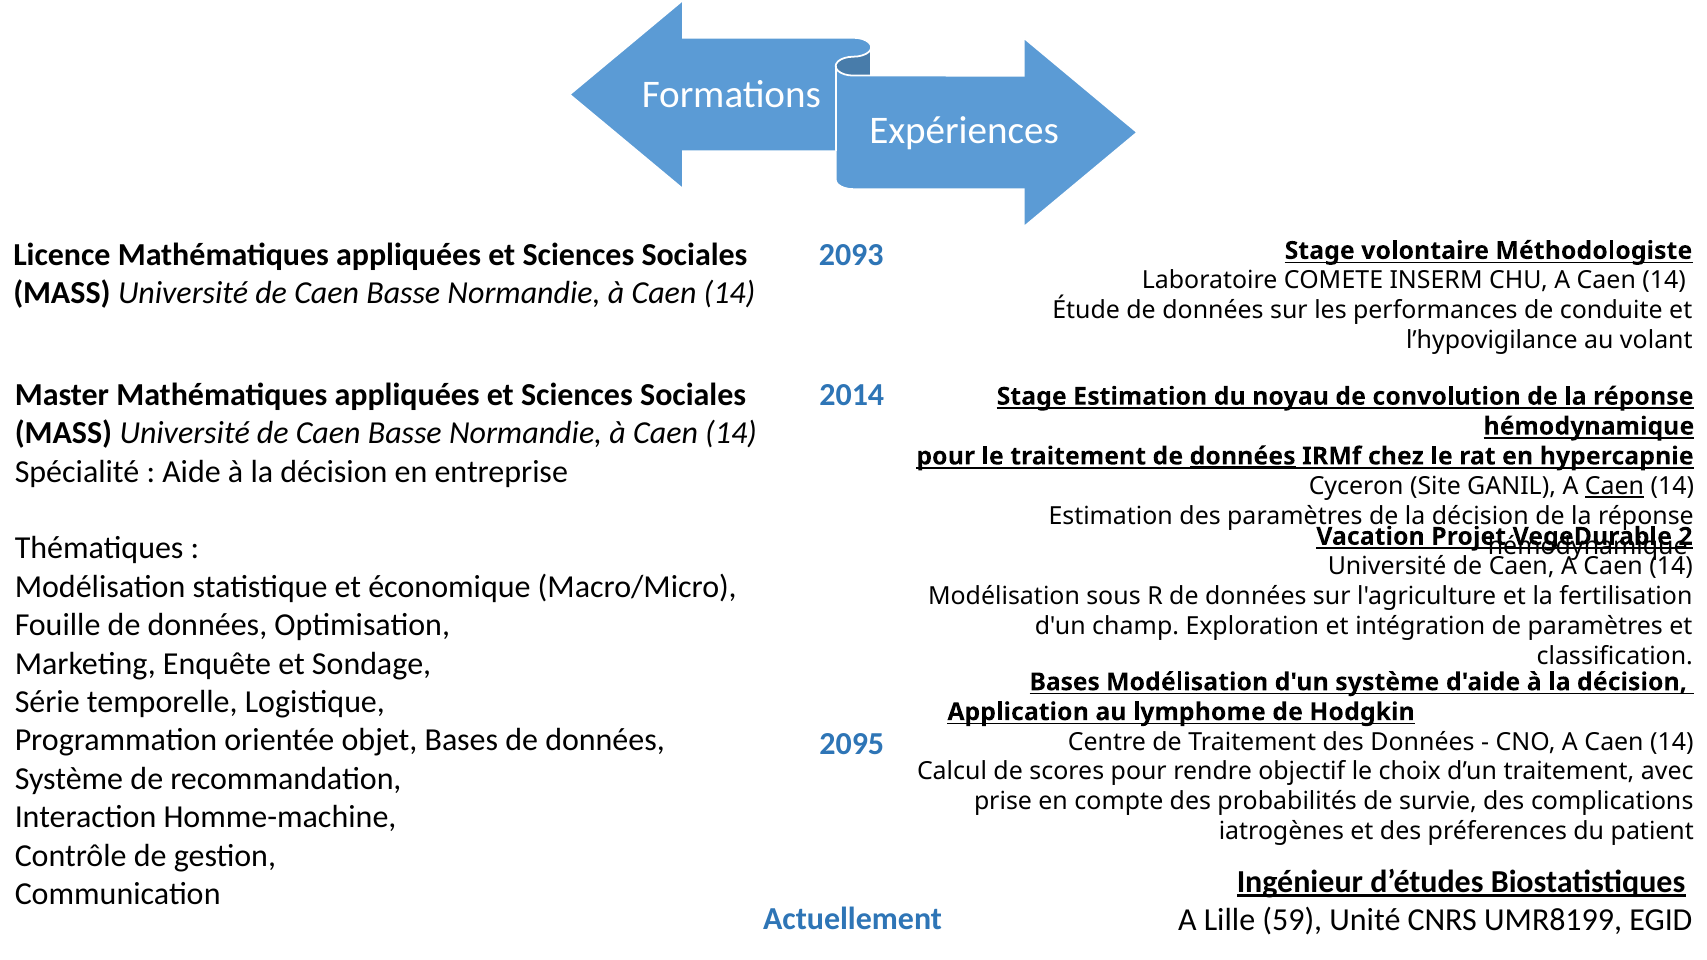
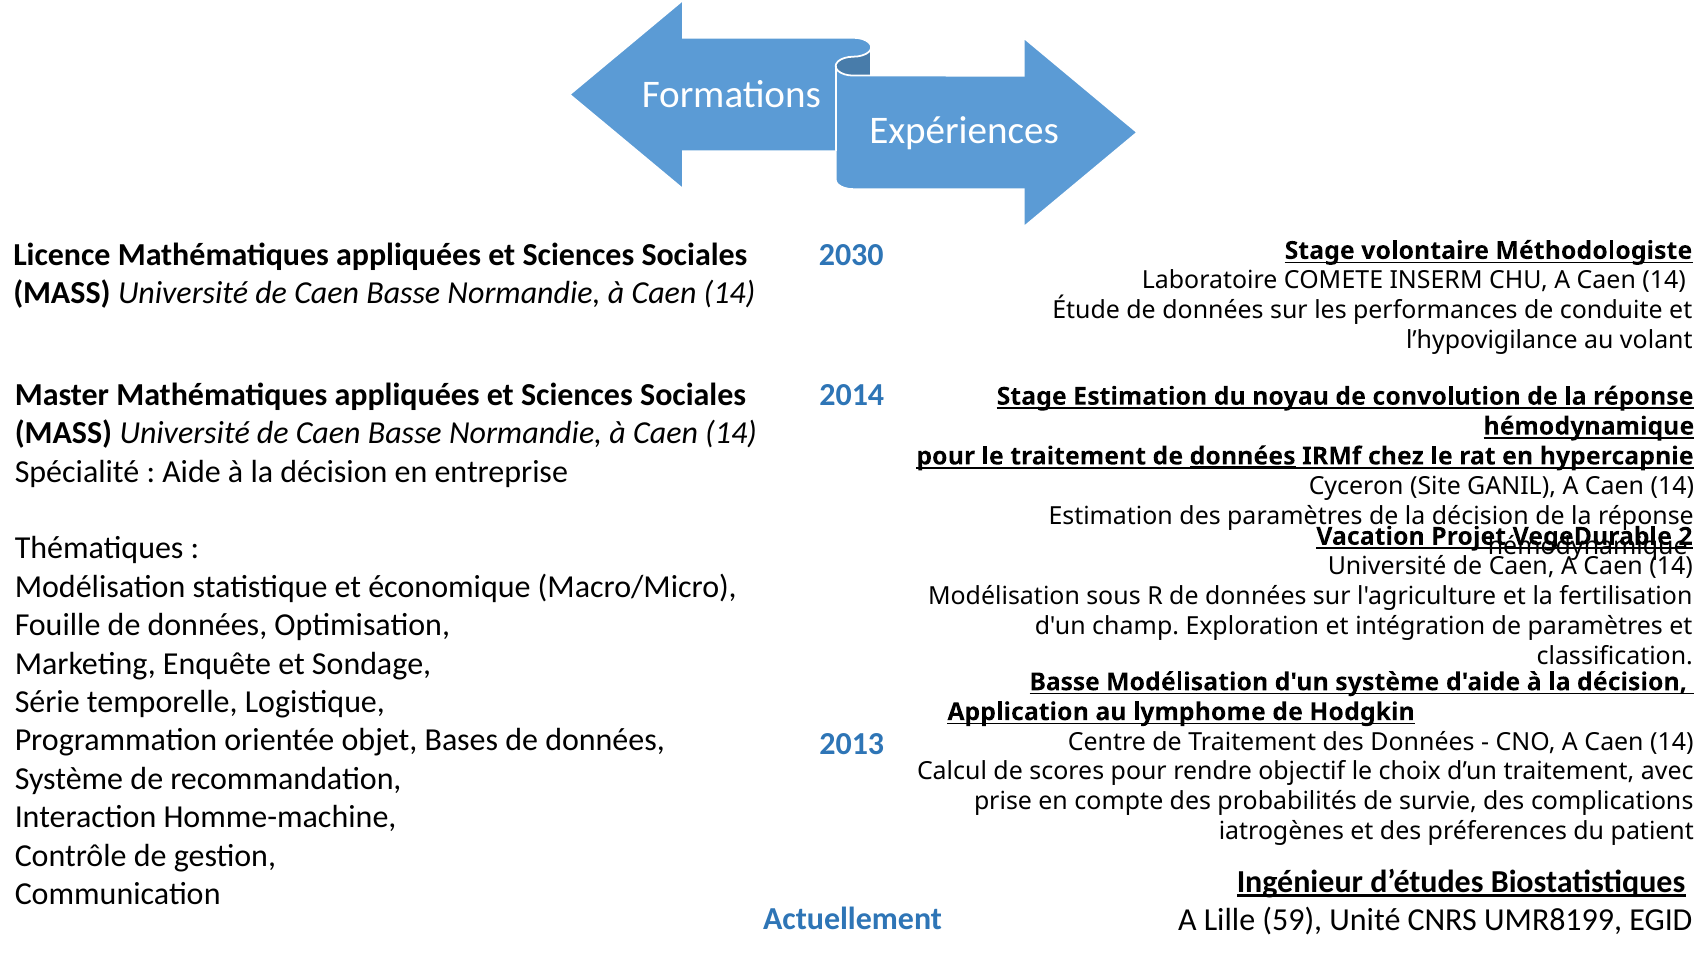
2093: 2093 -> 2030
Caen at (1614, 486) underline: present -> none
Bases at (1065, 682): Bases -> Basse
2095: 2095 -> 2013
